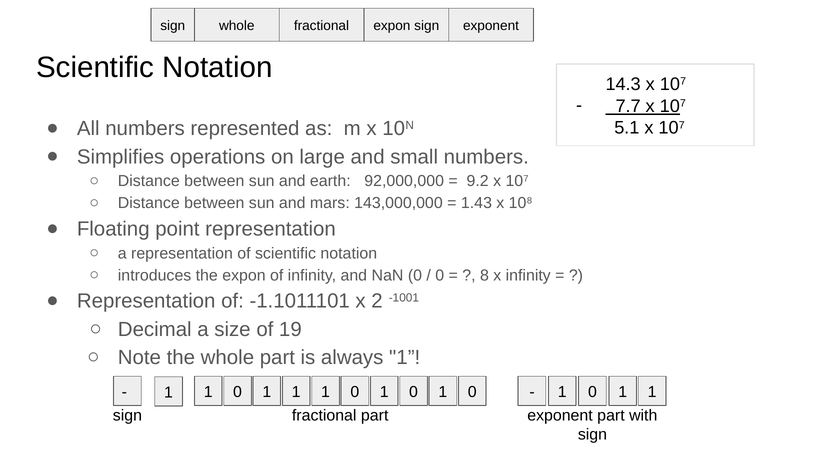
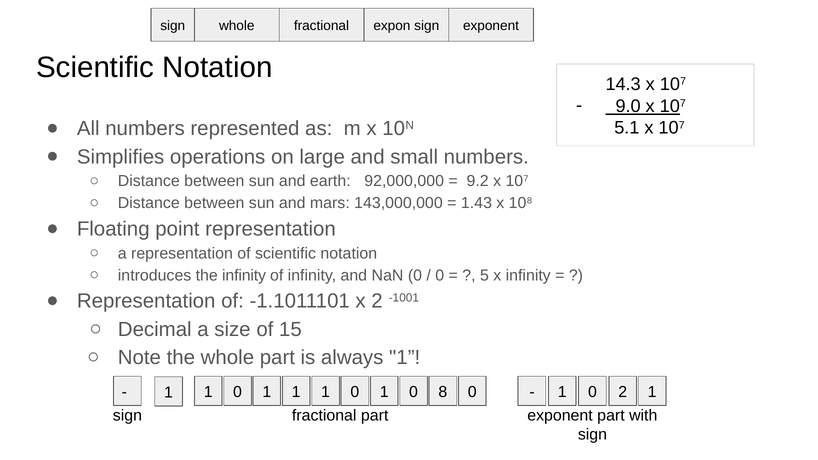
7.7: 7.7 -> 9.0
the expon: expon -> infinity
8: 8 -> 5
19: 19 -> 15
0 1 0 1: 1 -> 8
1 at (623, 392): 1 -> 2
